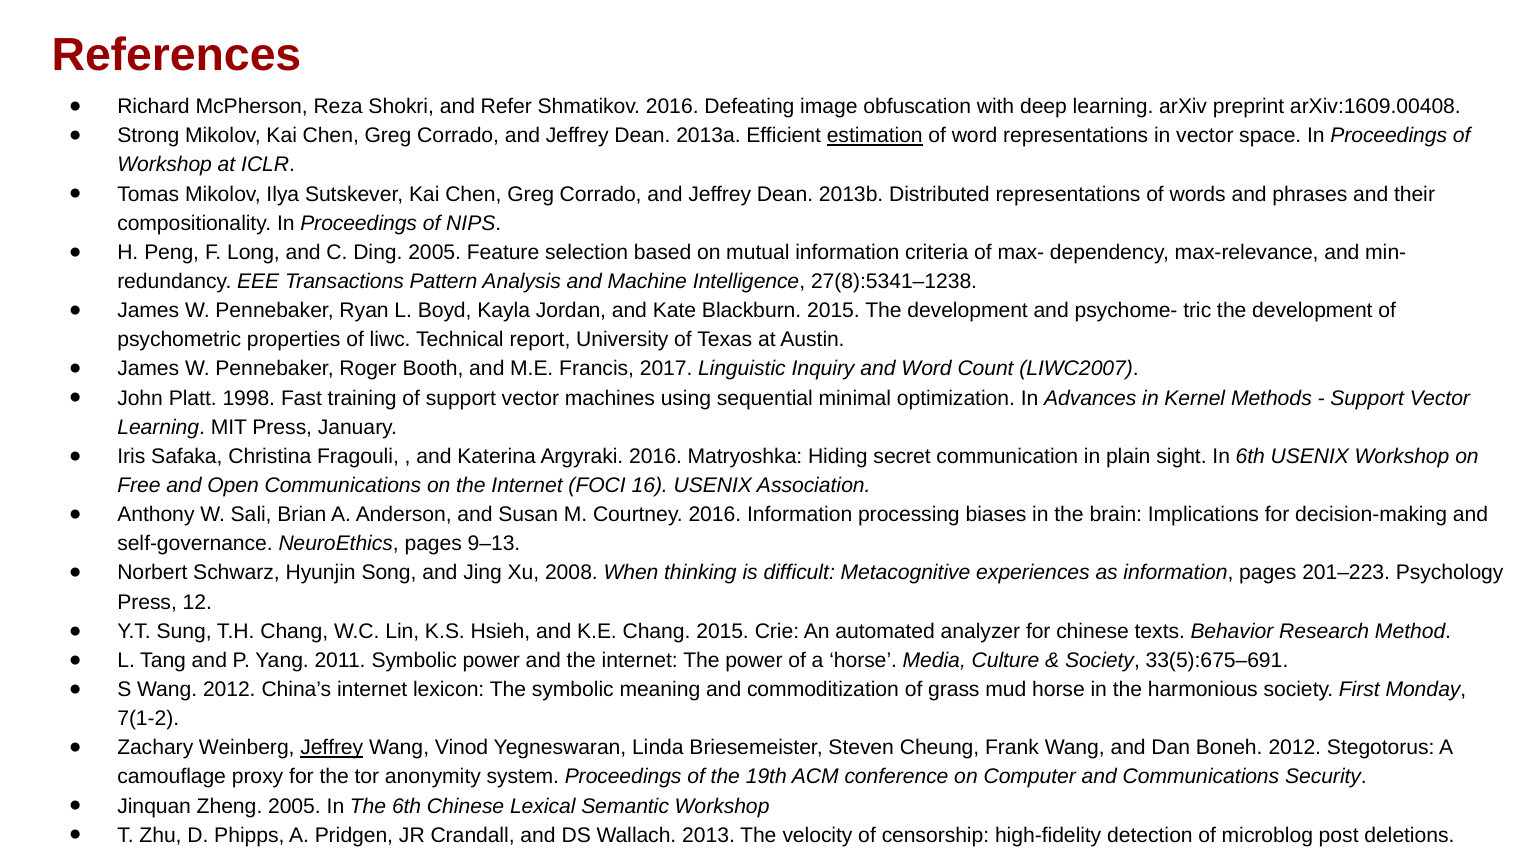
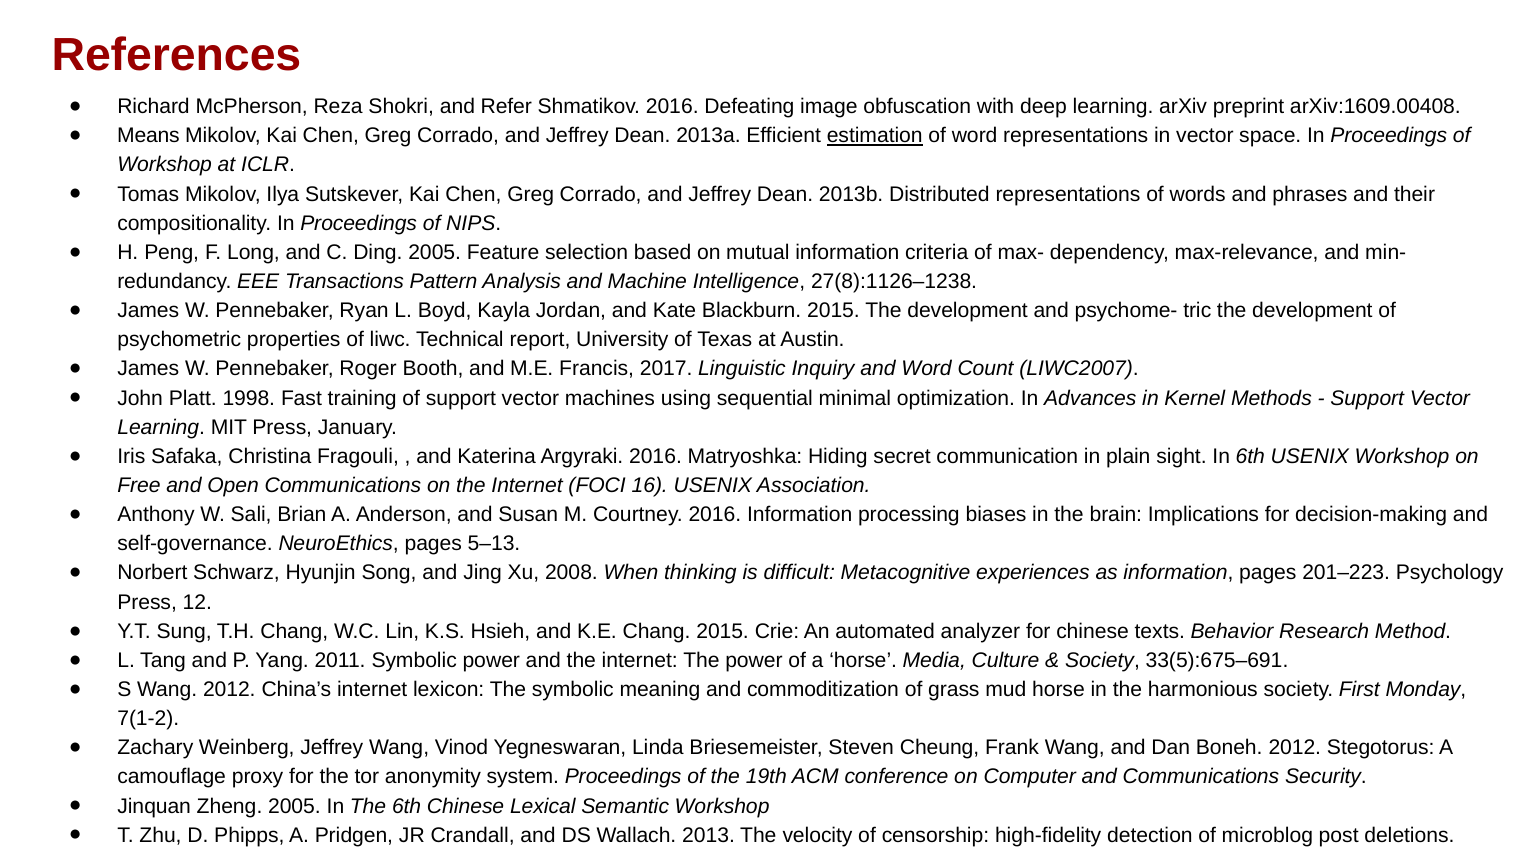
Strong: Strong -> Means
27(8):5341–1238: 27(8):5341–1238 -> 27(8):1126–1238
9–13: 9–13 -> 5–13
Jeffrey at (332, 748) underline: present -> none
